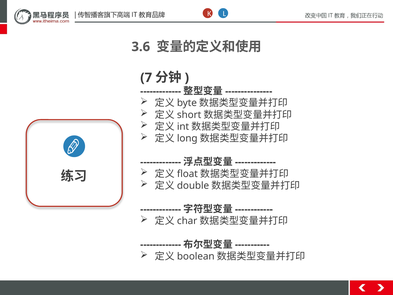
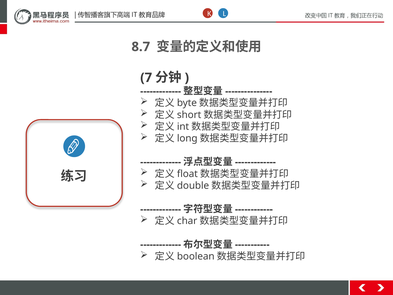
3.6: 3.6 -> 8.7
